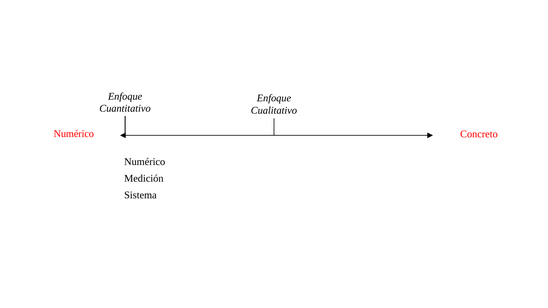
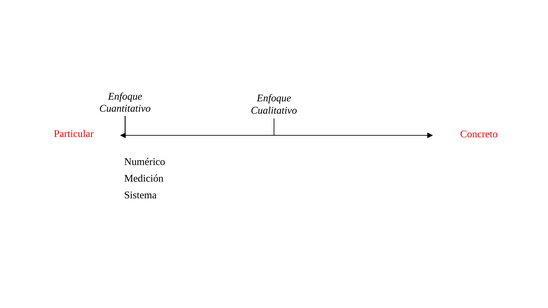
Numérico at (74, 134): Numérico -> Particular
